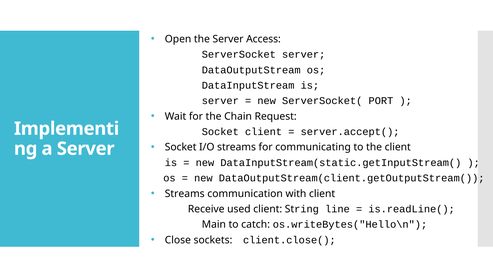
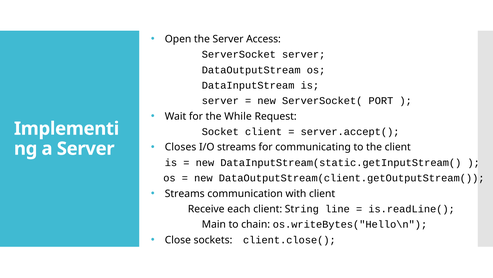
Chain: Chain -> While
Socket at (181, 147): Socket -> Closes
used: used -> each
catch: catch -> chain
